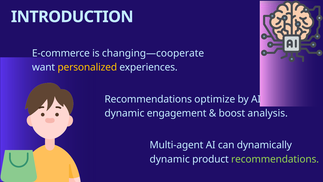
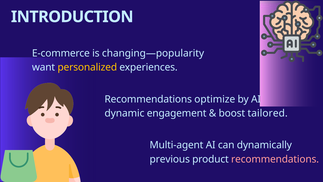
changing—cooperate: changing—cooperate -> changing—popularity
analysis: analysis -> tailored
dynamic at (170, 159): dynamic -> previous
recommendations at (275, 159) colour: light green -> pink
